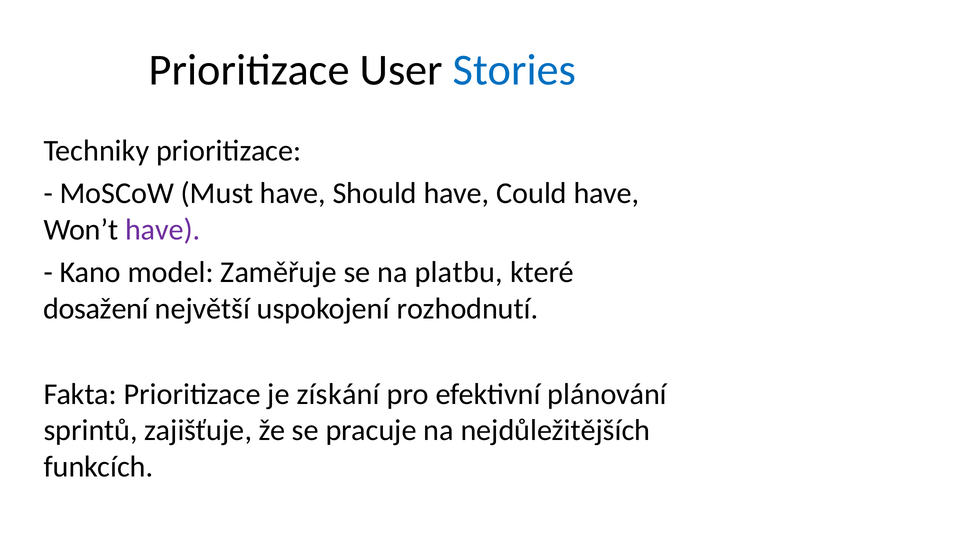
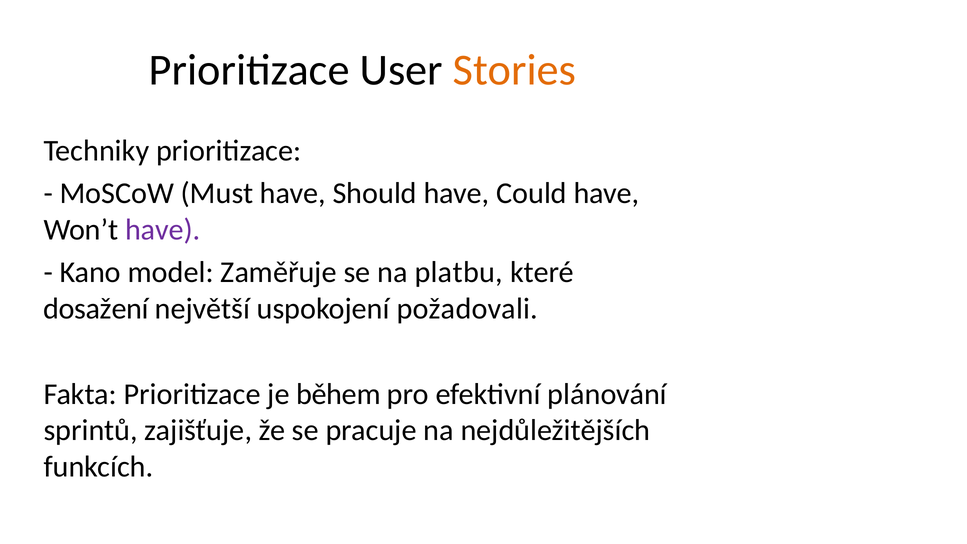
Stories colour: blue -> orange
rozhodnutí: rozhodnutí -> požadovali
získání: získání -> během
